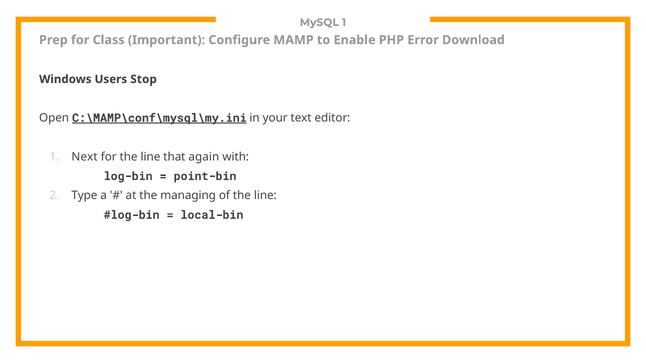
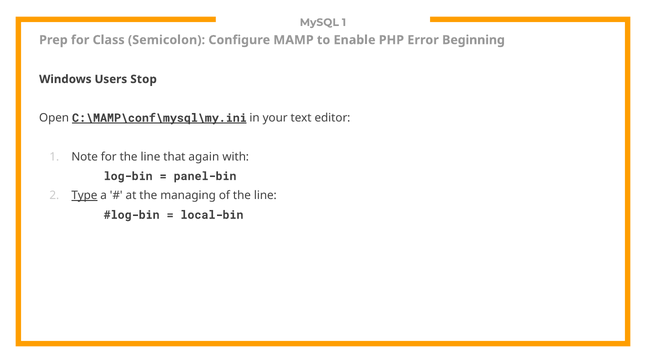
Important: Important -> Semicolon
Download: Download -> Beginning
Next: Next -> Note
point-bin: point-bin -> panel-bin
Type underline: none -> present
